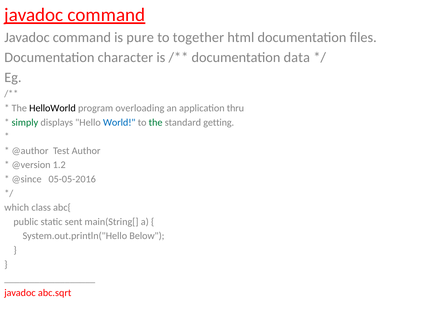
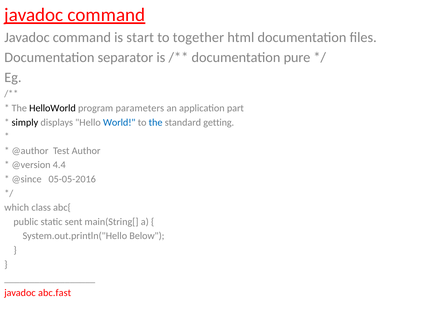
pure: pure -> start
character: character -> separator
data: data -> pure
overloading: overloading -> parameters
thru: thru -> part
simply colour: green -> black
the at (156, 122) colour: green -> blue
1.2: 1.2 -> 4.4
abc.sqrt: abc.sqrt -> abc.fast
